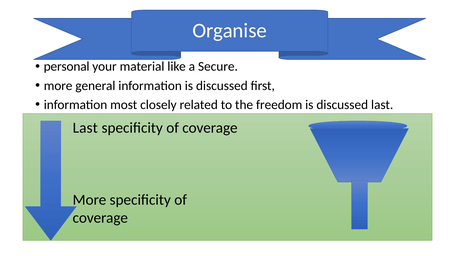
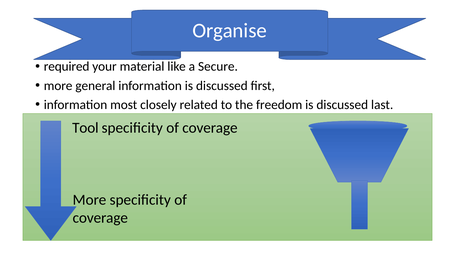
personal: personal -> required
Last at (85, 128): Last -> Tool
